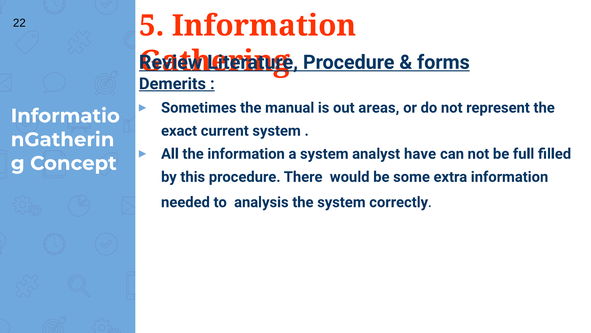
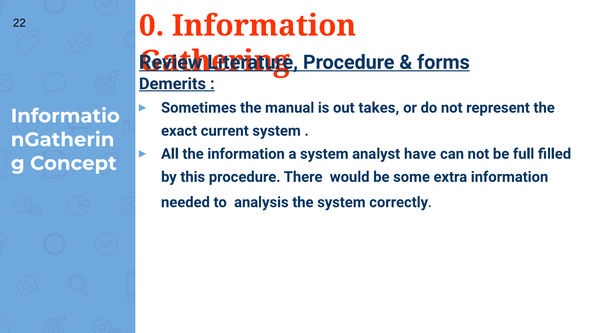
5: 5 -> 0
areas: areas -> takes
